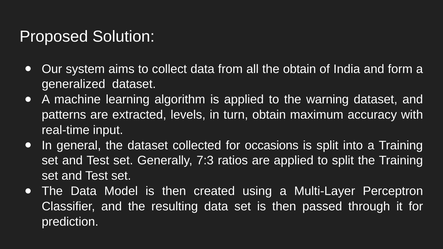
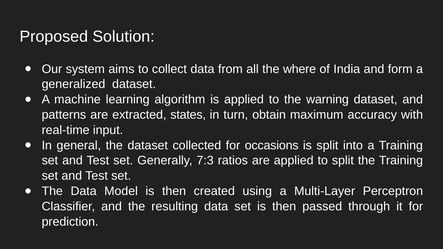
the obtain: obtain -> where
levels: levels -> states
